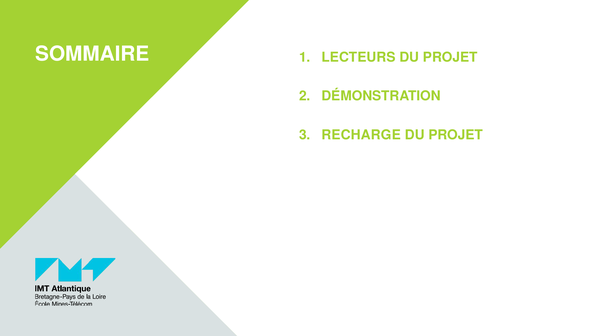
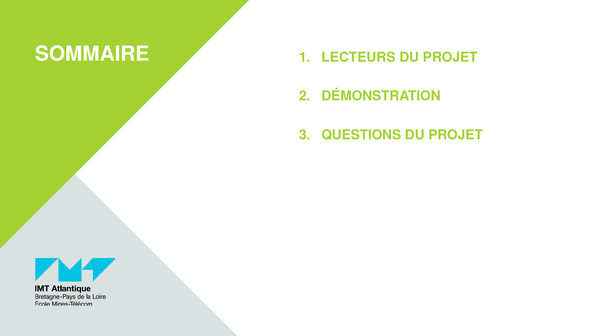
RECHARGE: RECHARGE -> QUESTIONS
